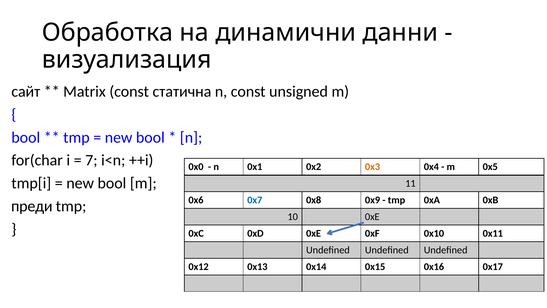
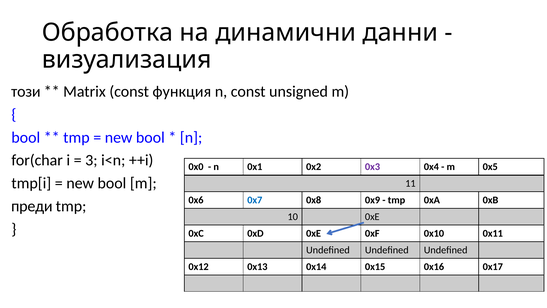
сайт: сайт -> този
статична: статична -> функция
7: 7 -> 3
0x3 colour: orange -> purple
